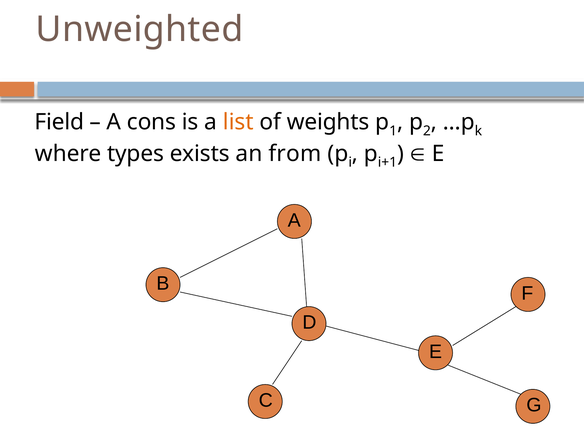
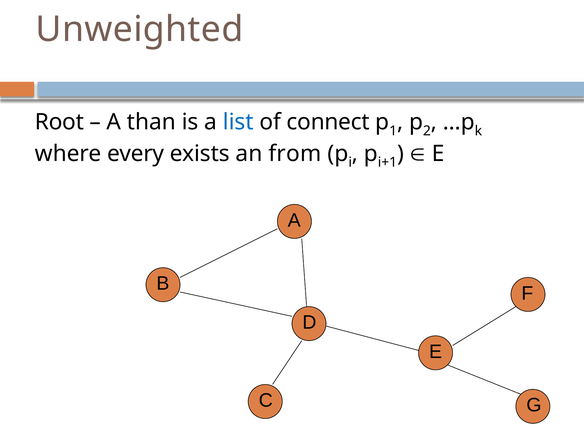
Field: Field -> Root
cons: cons -> than
list colour: orange -> blue
weights: weights -> connect
types: types -> every
